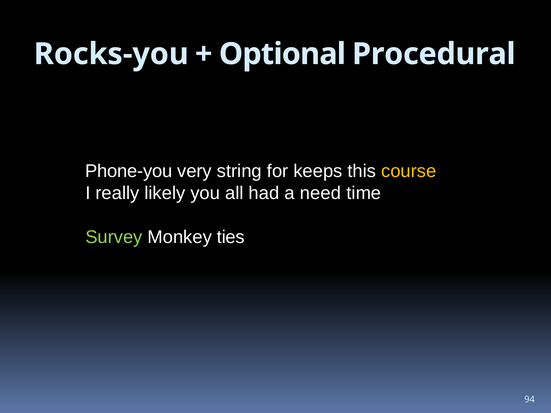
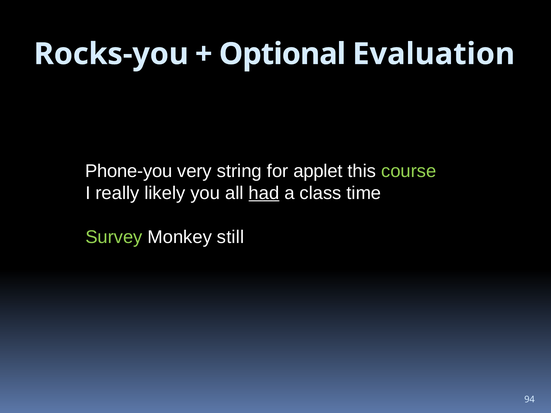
Procedural: Procedural -> Evaluation
keeps: keeps -> applet
course colour: yellow -> light green
had underline: none -> present
need: need -> class
ties: ties -> still
